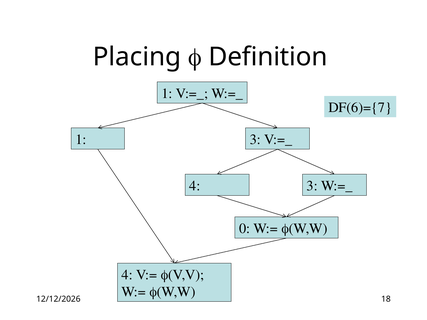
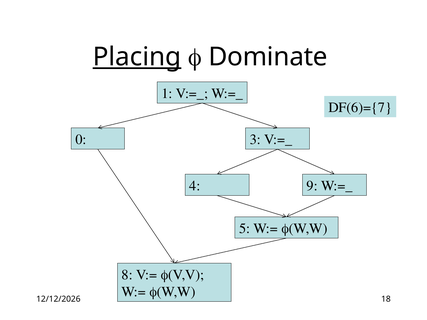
Placing underline: none -> present
Definition: Definition -> Dominate
1 at (81, 140): 1 -> 0
4 3: 3 -> 9
0: 0 -> 5
4 at (127, 275): 4 -> 8
